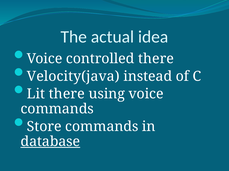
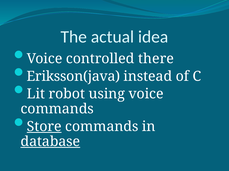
Velocity(java: Velocity(java -> Eriksson(java
Lit there: there -> robot
Store underline: none -> present
